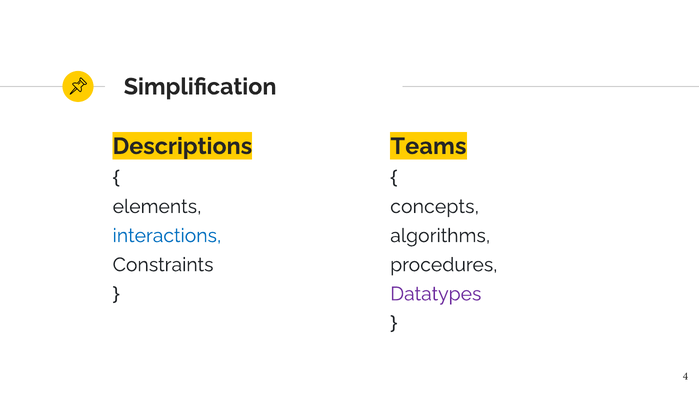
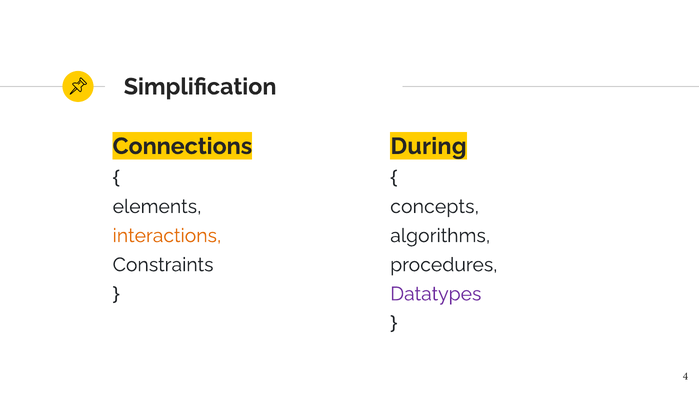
Descriptions: Descriptions -> Connections
Teams: Teams -> During
interactions colour: blue -> orange
